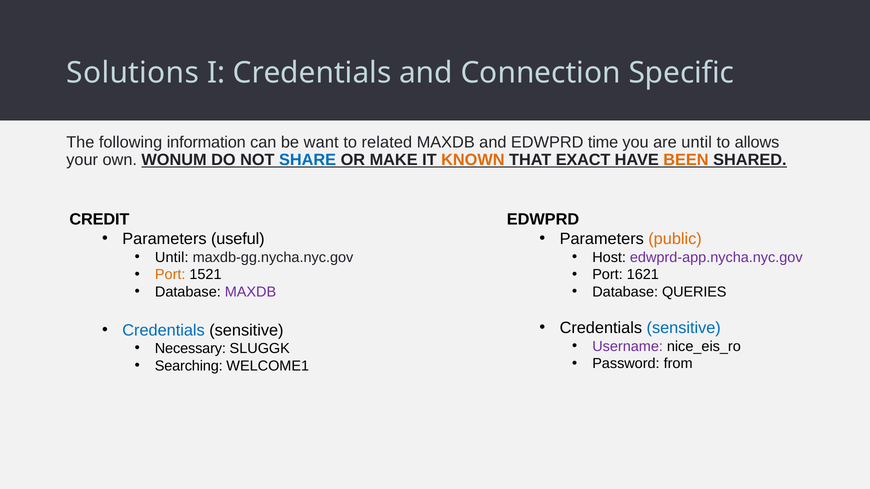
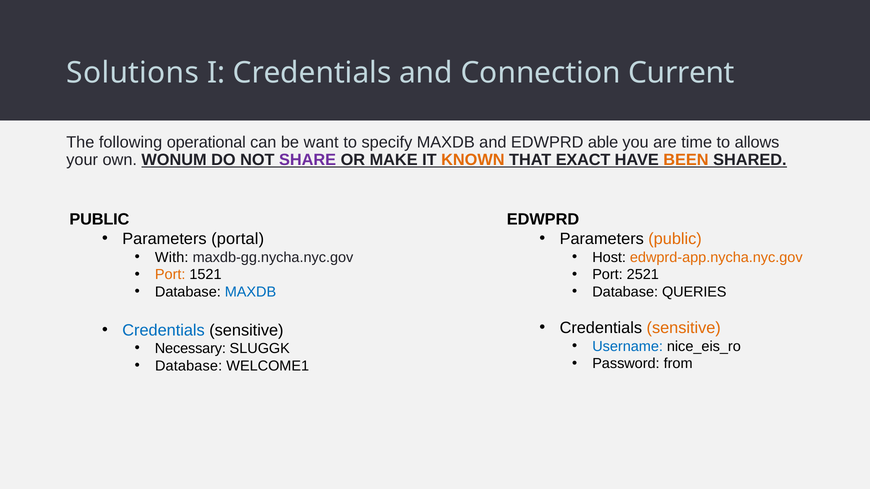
Specific: Specific -> Current
information: information -> operational
related: related -> specify
time: time -> able
are until: until -> time
SHARE colour: blue -> purple
CREDIT at (99, 220): CREDIT -> PUBLIC
useful: useful -> portal
Until at (172, 257): Until -> With
edwprd-app.nycha.nyc.gov colour: purple -> orange
1621: 1621 -> 2521
MAXDB at (251, 292) colour: purple -> blue
sensitive at (684, 328) colour: blue -> orange
Username colour: purple -> blue
Searching at (189, 366): Searching -> Database
